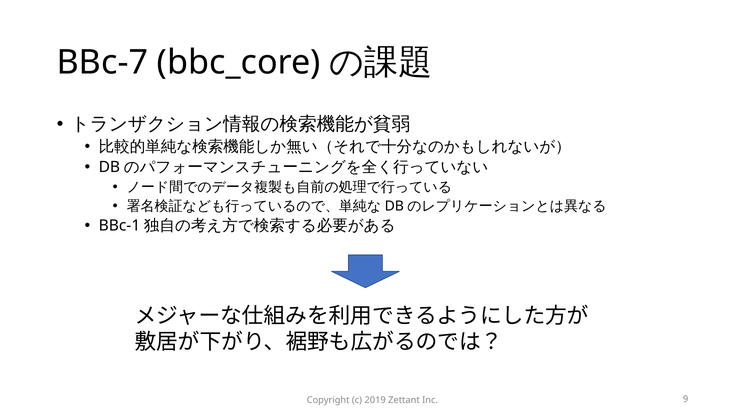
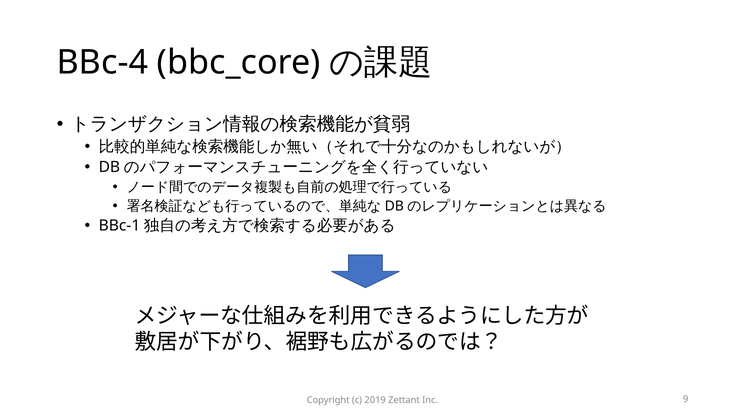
BBc-7: BBc-7 -> BBc-4
